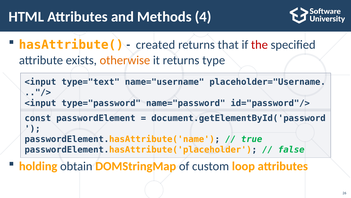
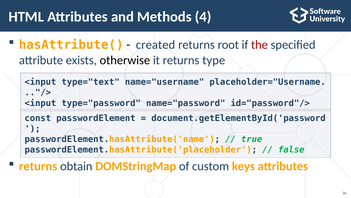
that: that -> root
otherwise colour: orange -> black
holding at (38, 166): holding -> returns
loop: loop -> keys
